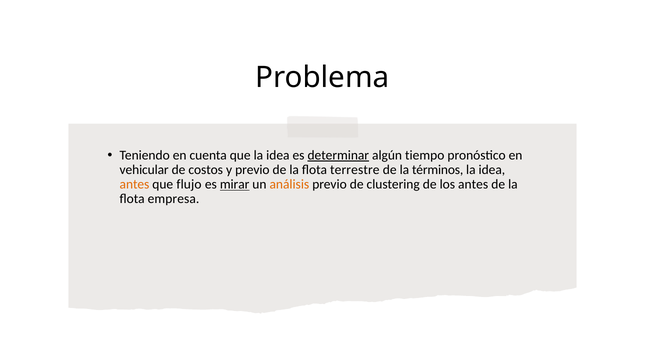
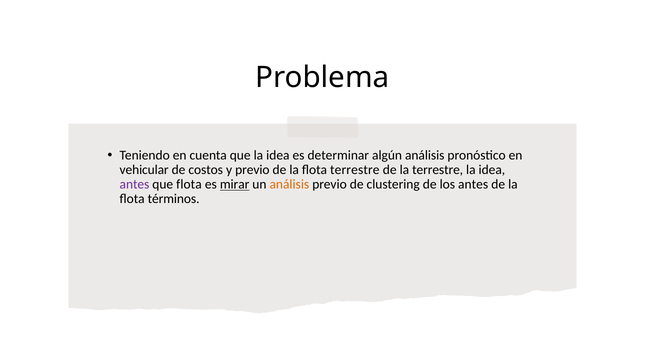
determinar underline: present -> none
algún tiempo: tiempo -> análisis
la términos: términos -> terrestre
antes at (134, 184) colour: orange -> purple
que flujo: flujo -> flota
empresa: empresa -> términos
